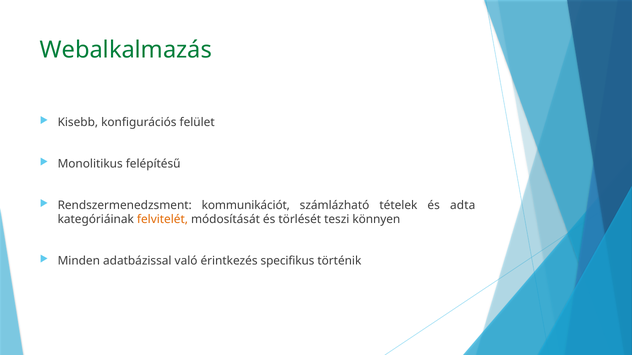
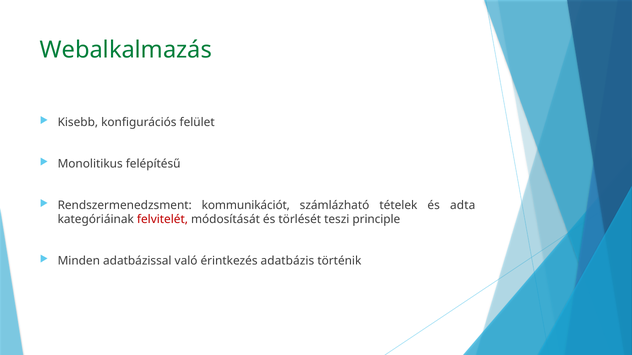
felvitelét colour: orange -> red
könnyen: könnyen -> principle
specifikus: specifikus -> adatbázis
